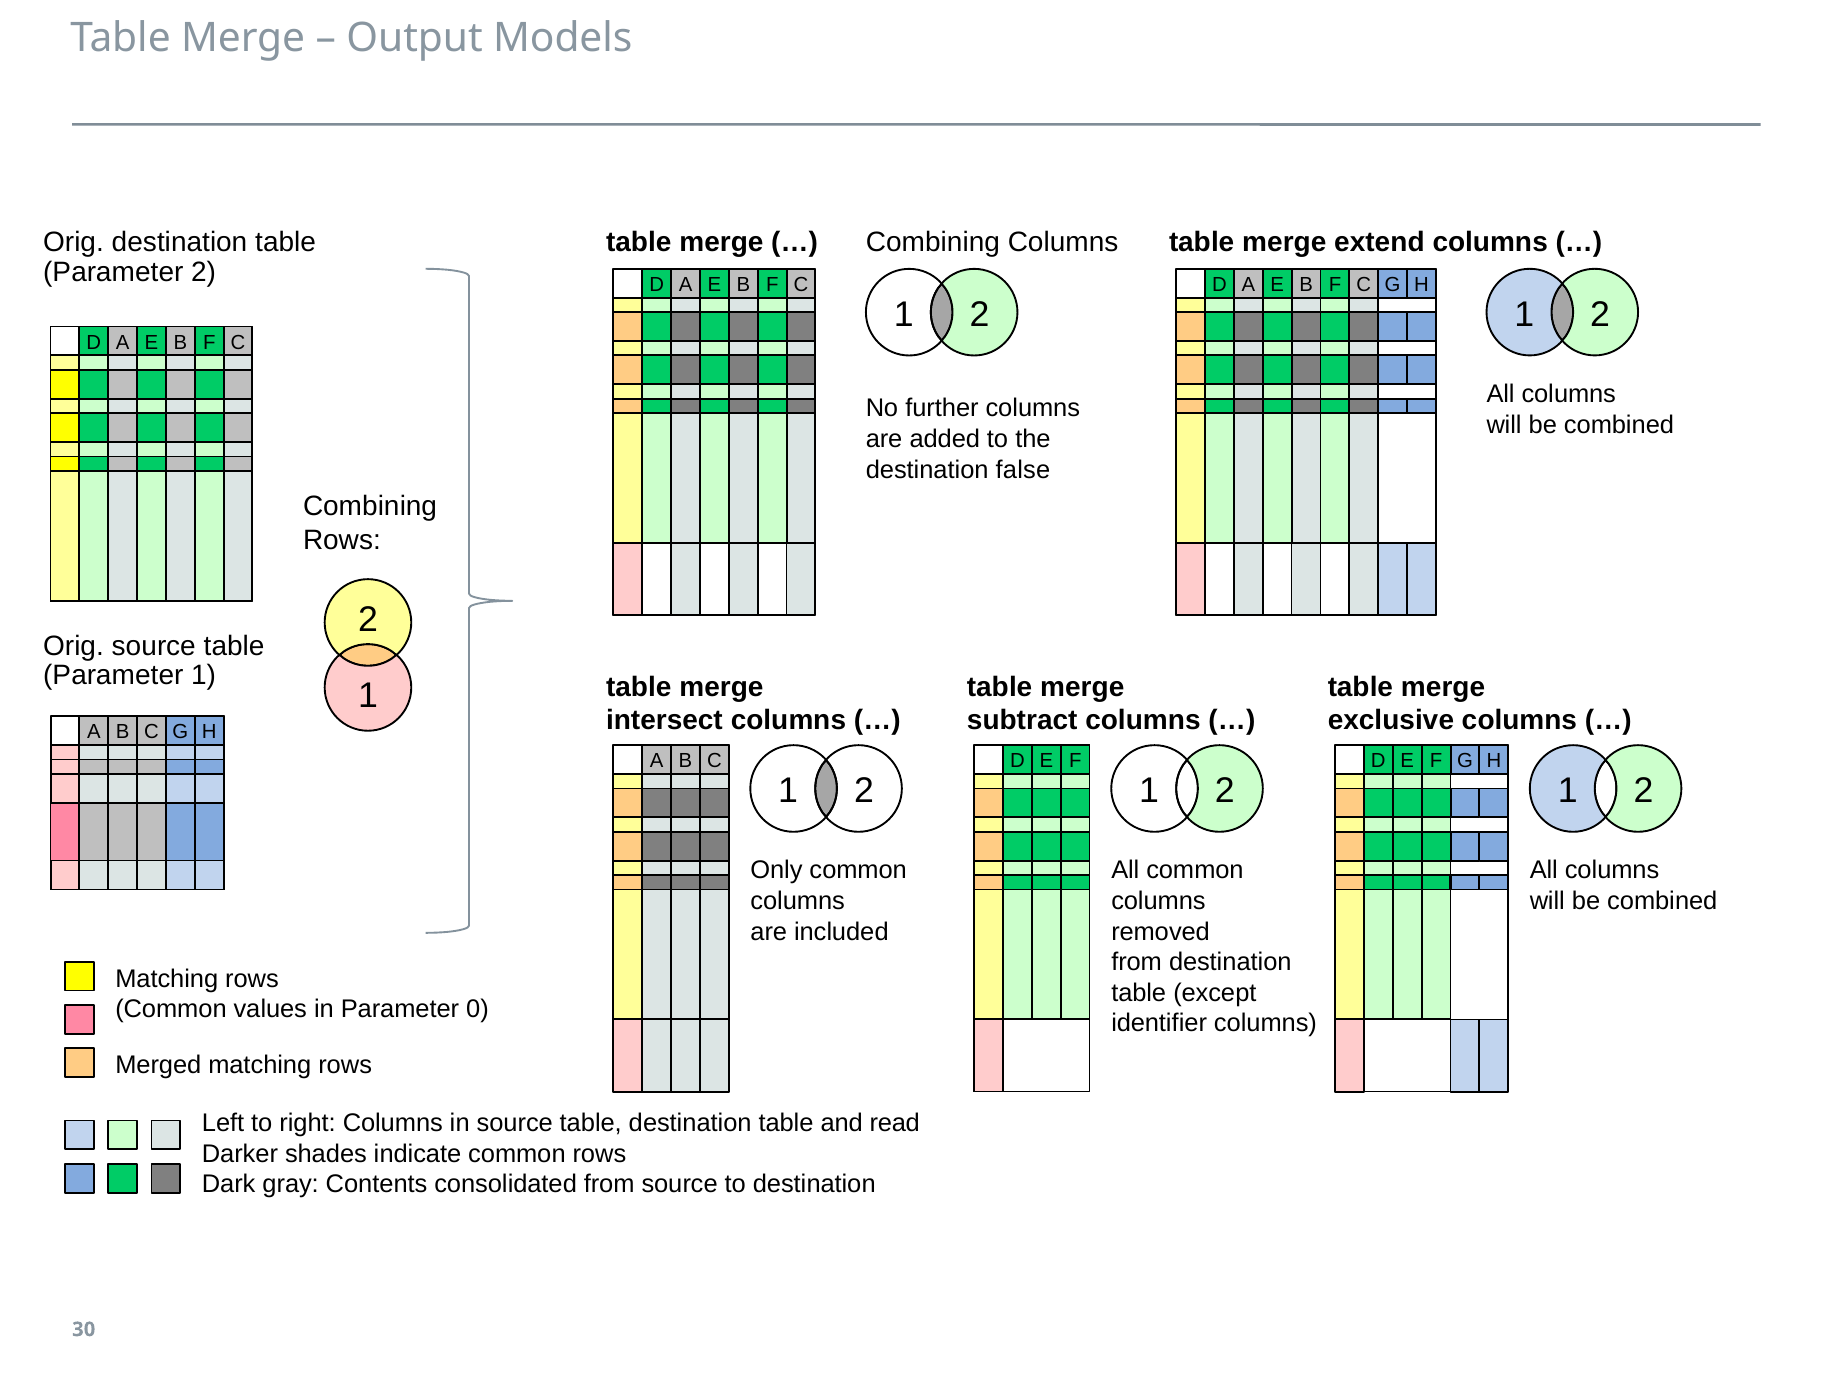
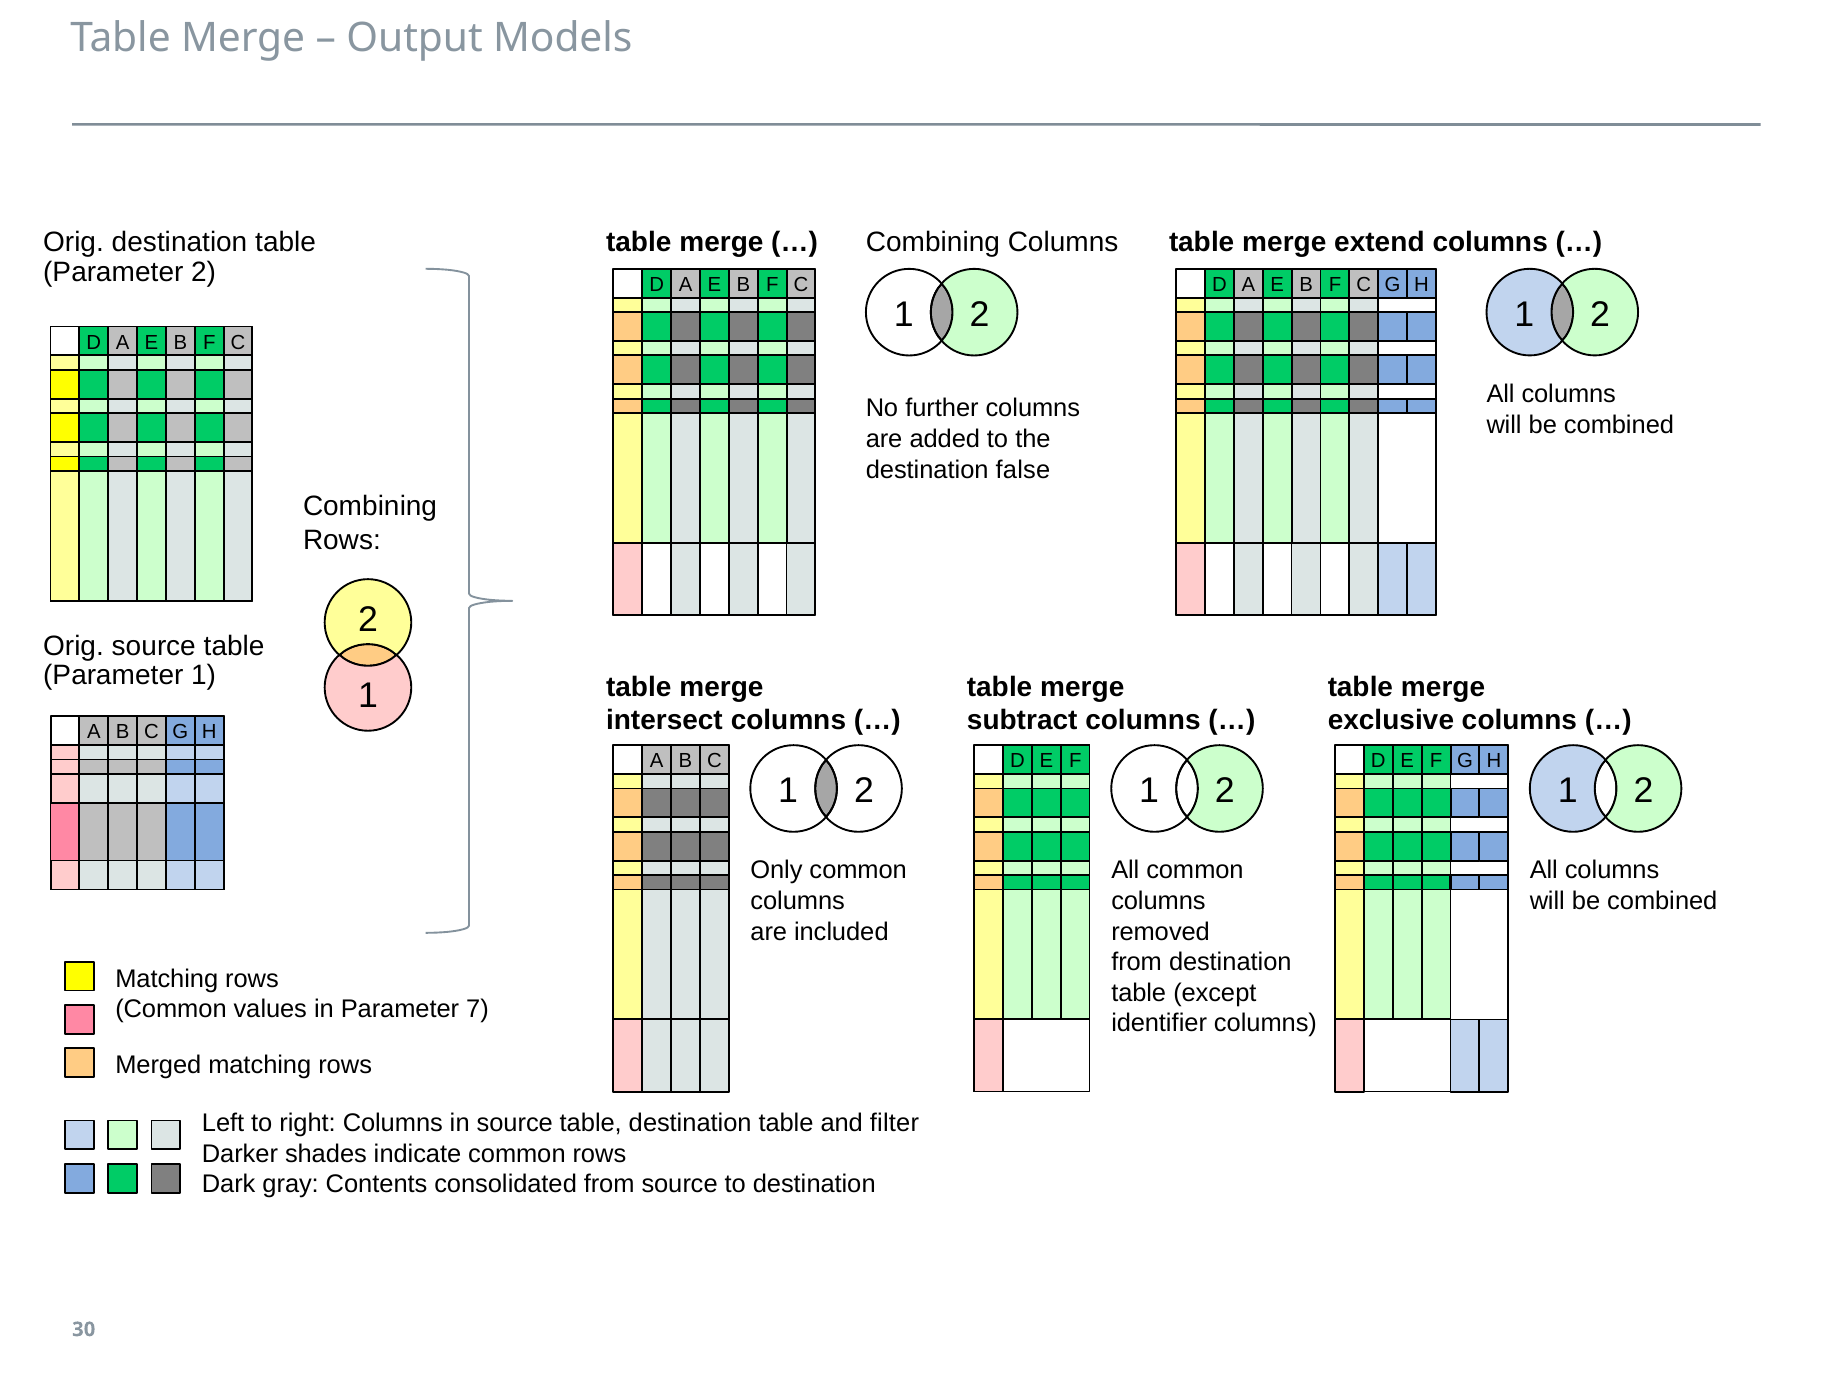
0: 0 -> 7
read: read -> filter
